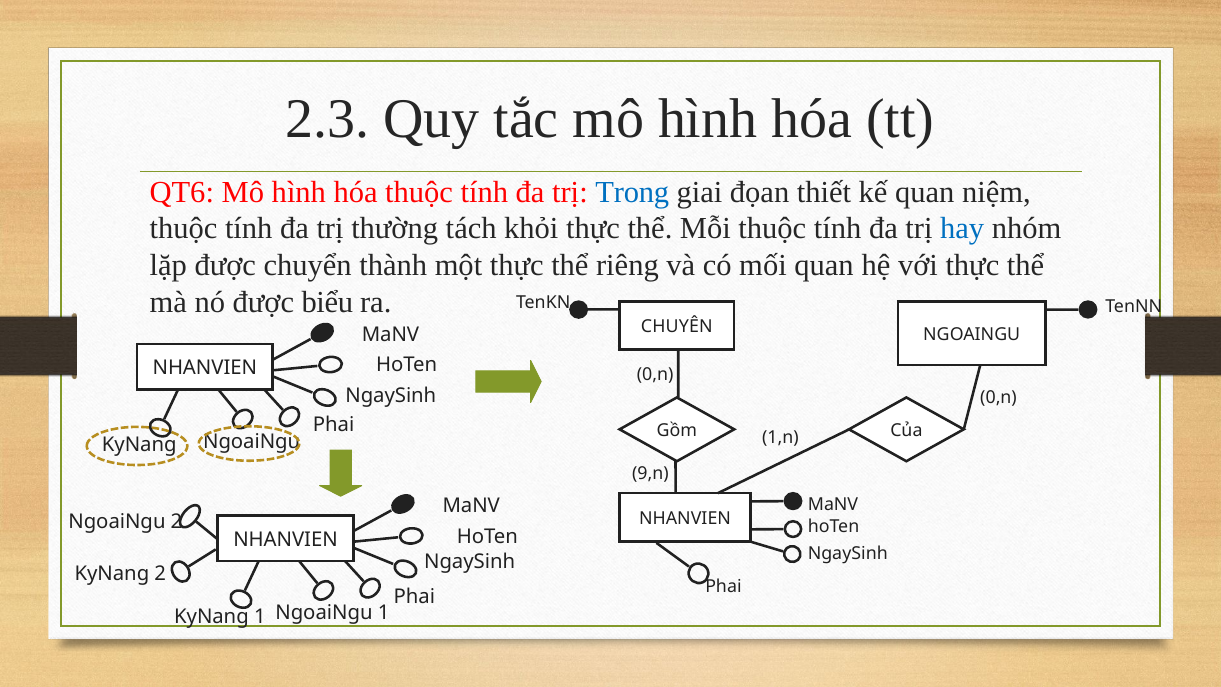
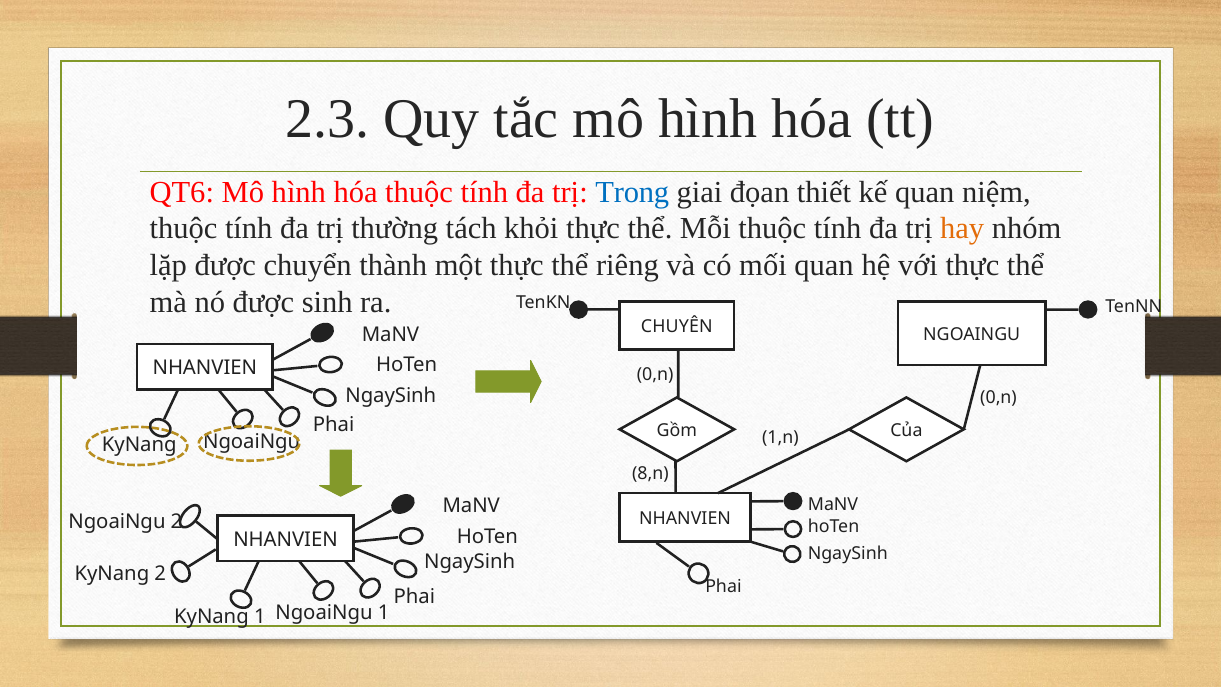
hay colour: blue -> orange
biểu: biểu -> sinh
9,n: 9,n -> 8,n
